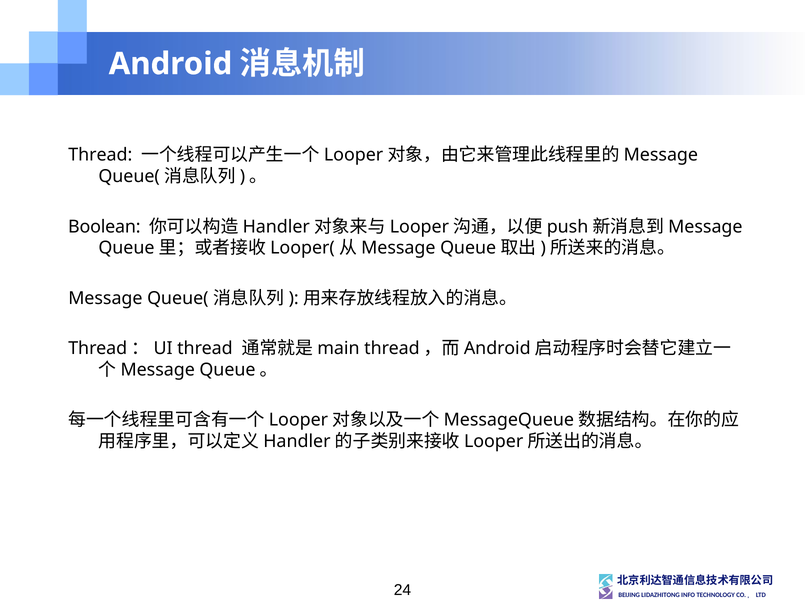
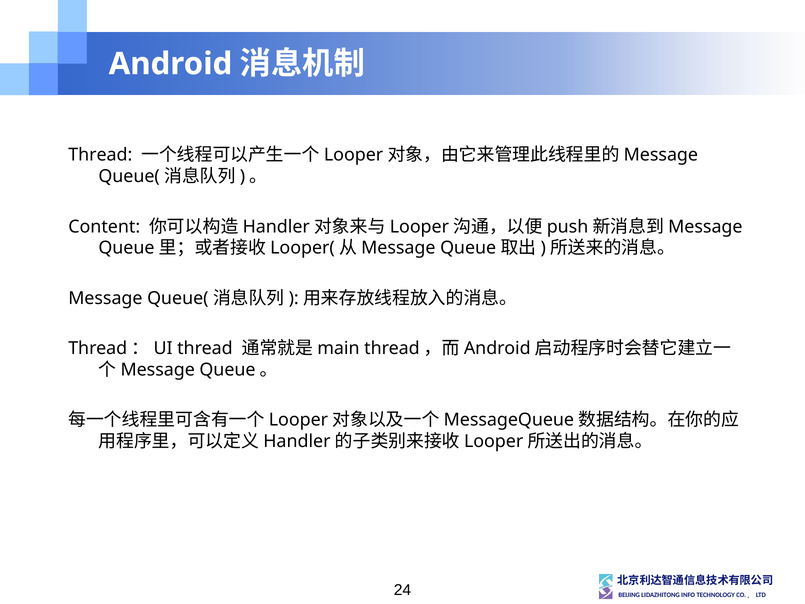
Boolean: Boolean -> Content
